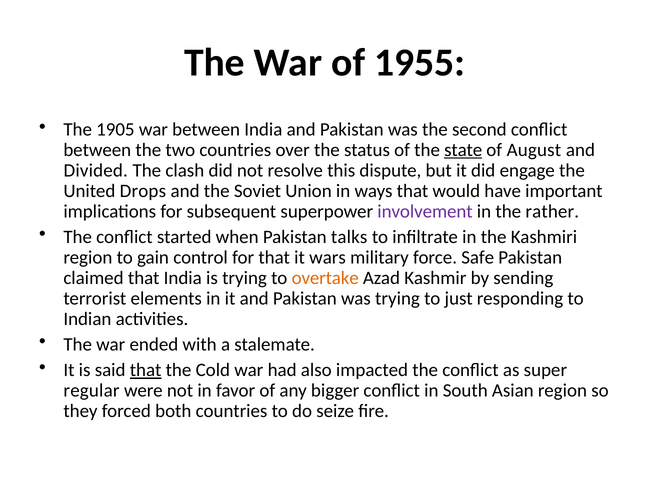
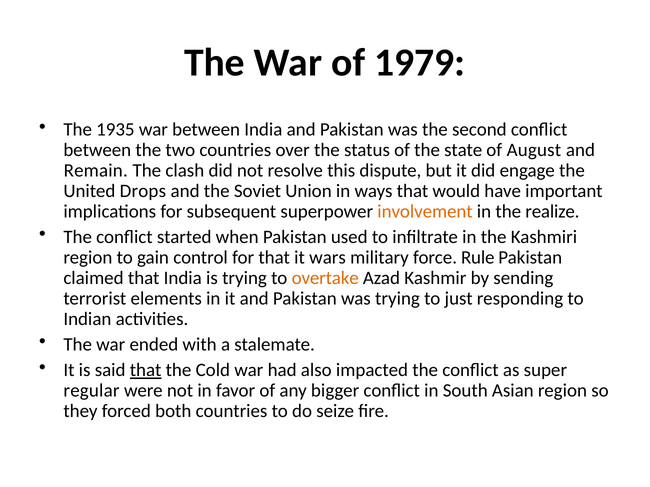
1955: 1955 -> 1979
1905: 1905 -> 1935
state underline: present -> none
Divided: Divided -> Remain
involvement colour: purple -> orange
rather: rather -> realize
talks: talks -> used
Safe: Safe -> Rule
